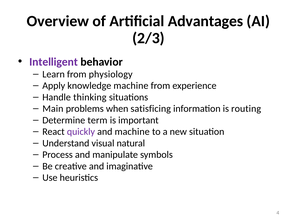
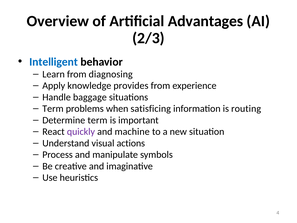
Intelligent colour: purple -> blue
physiology: physiology -> diagnosing
knowledge machine: machine -> provides
thinking: thinking -> baggage
Main at (53, 109): Main -> Term
natural: natural -> actions
